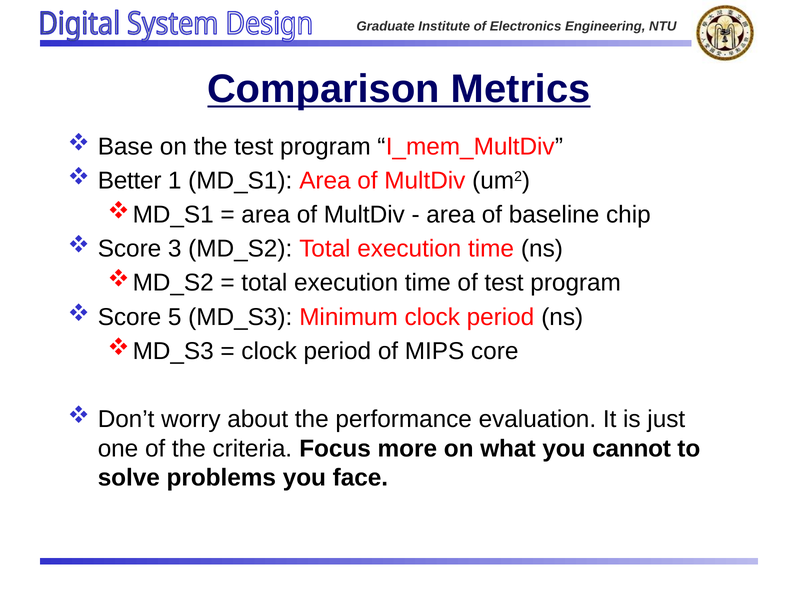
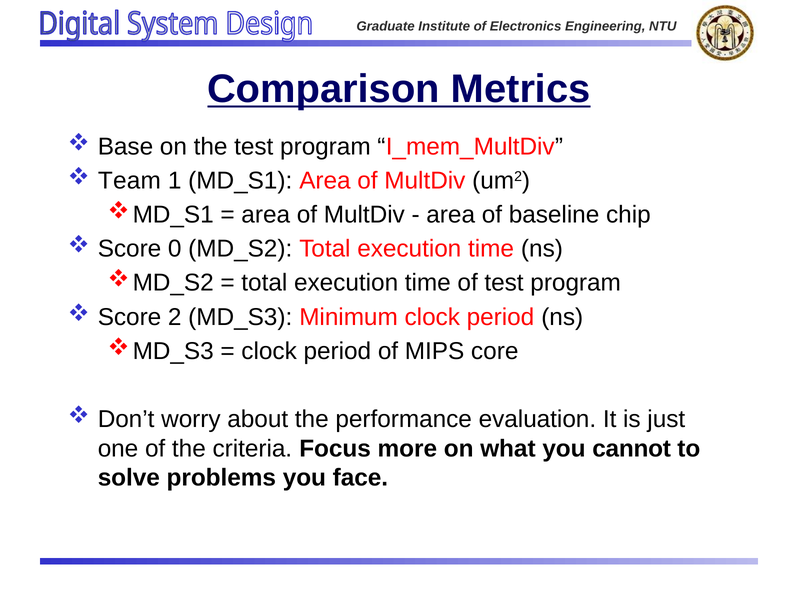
Better: Better -> Team
3: 3 -> 0
5: 5 -> 2
